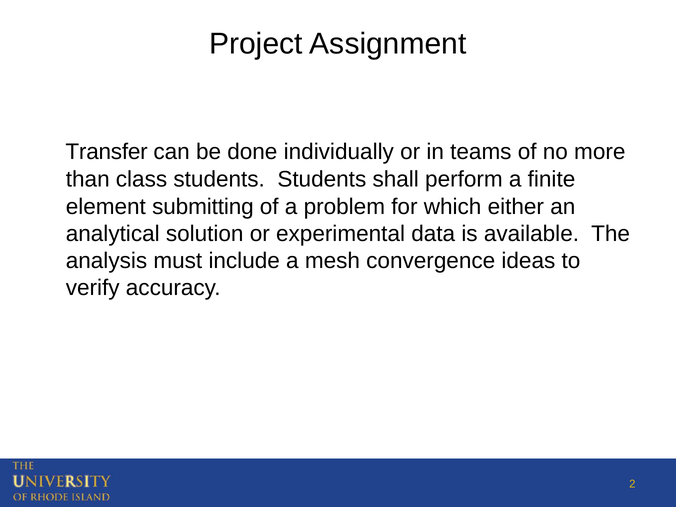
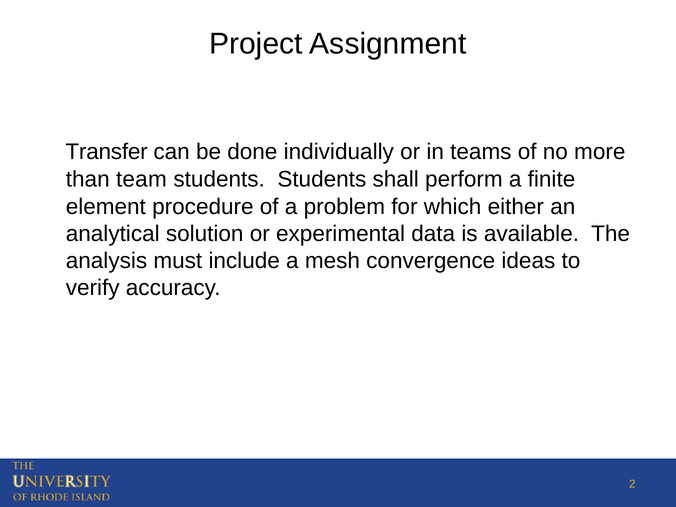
class: class -> team
submitting: submitting -> procedure
